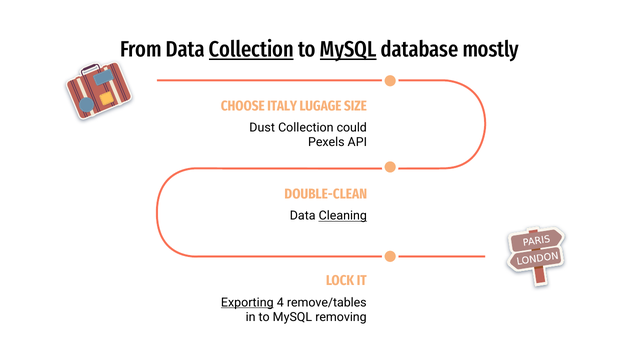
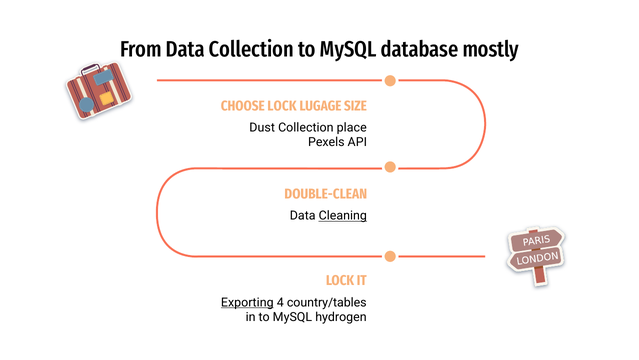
Collection at (251, 50) underline: present -> none
MySQL at (348, 50) underline: present -> none
CHOOSE ITALY: ITALY -> LOCK
could: could -> place
remove/tables: remove/tables -> country/tables
removing: removing -> hydrogen
